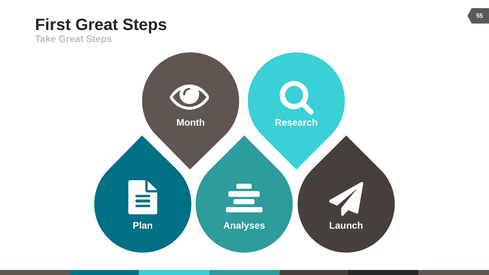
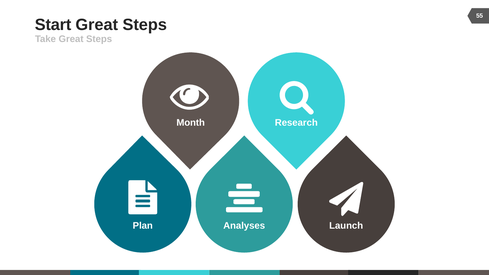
First: First -> Start
